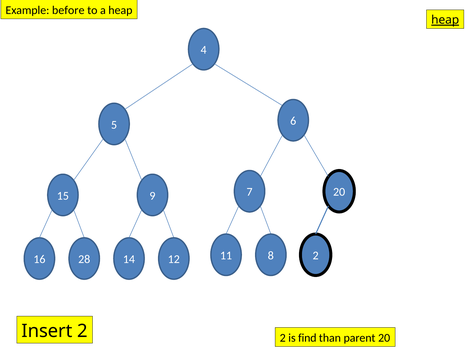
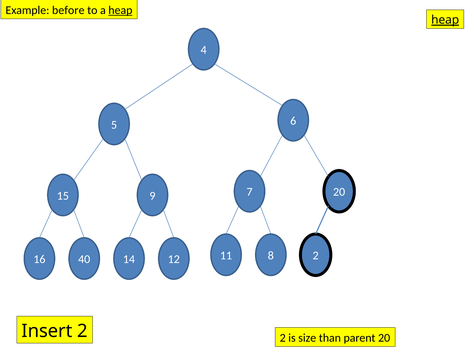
heap at (120, 10) underline: none -> present
28: 28 -> 40
find: find -> size
